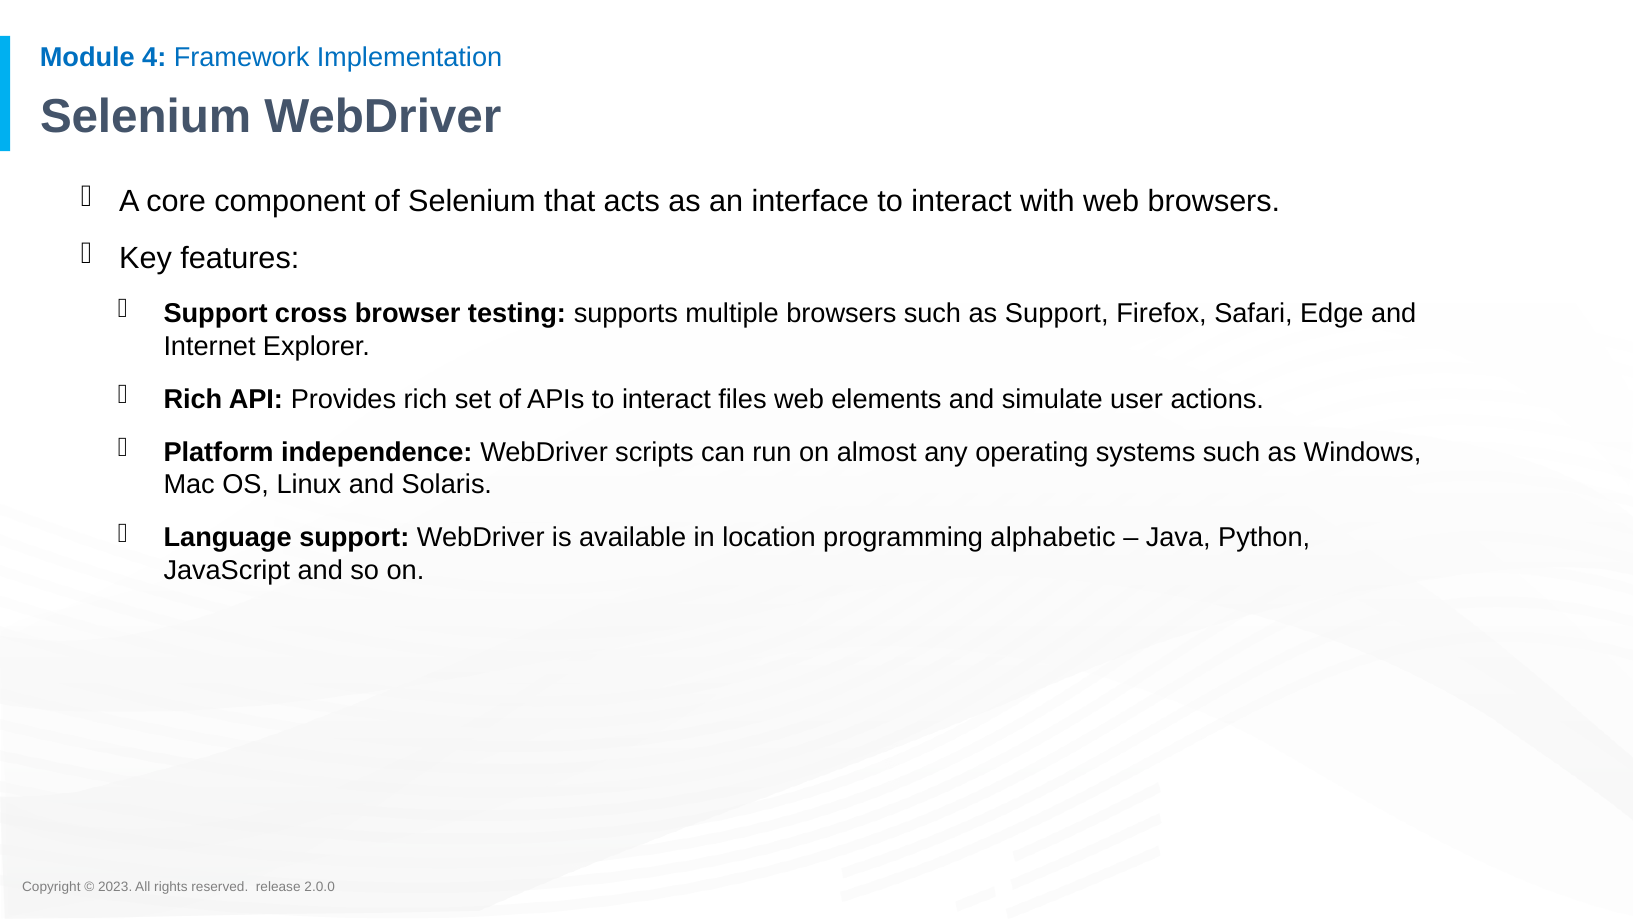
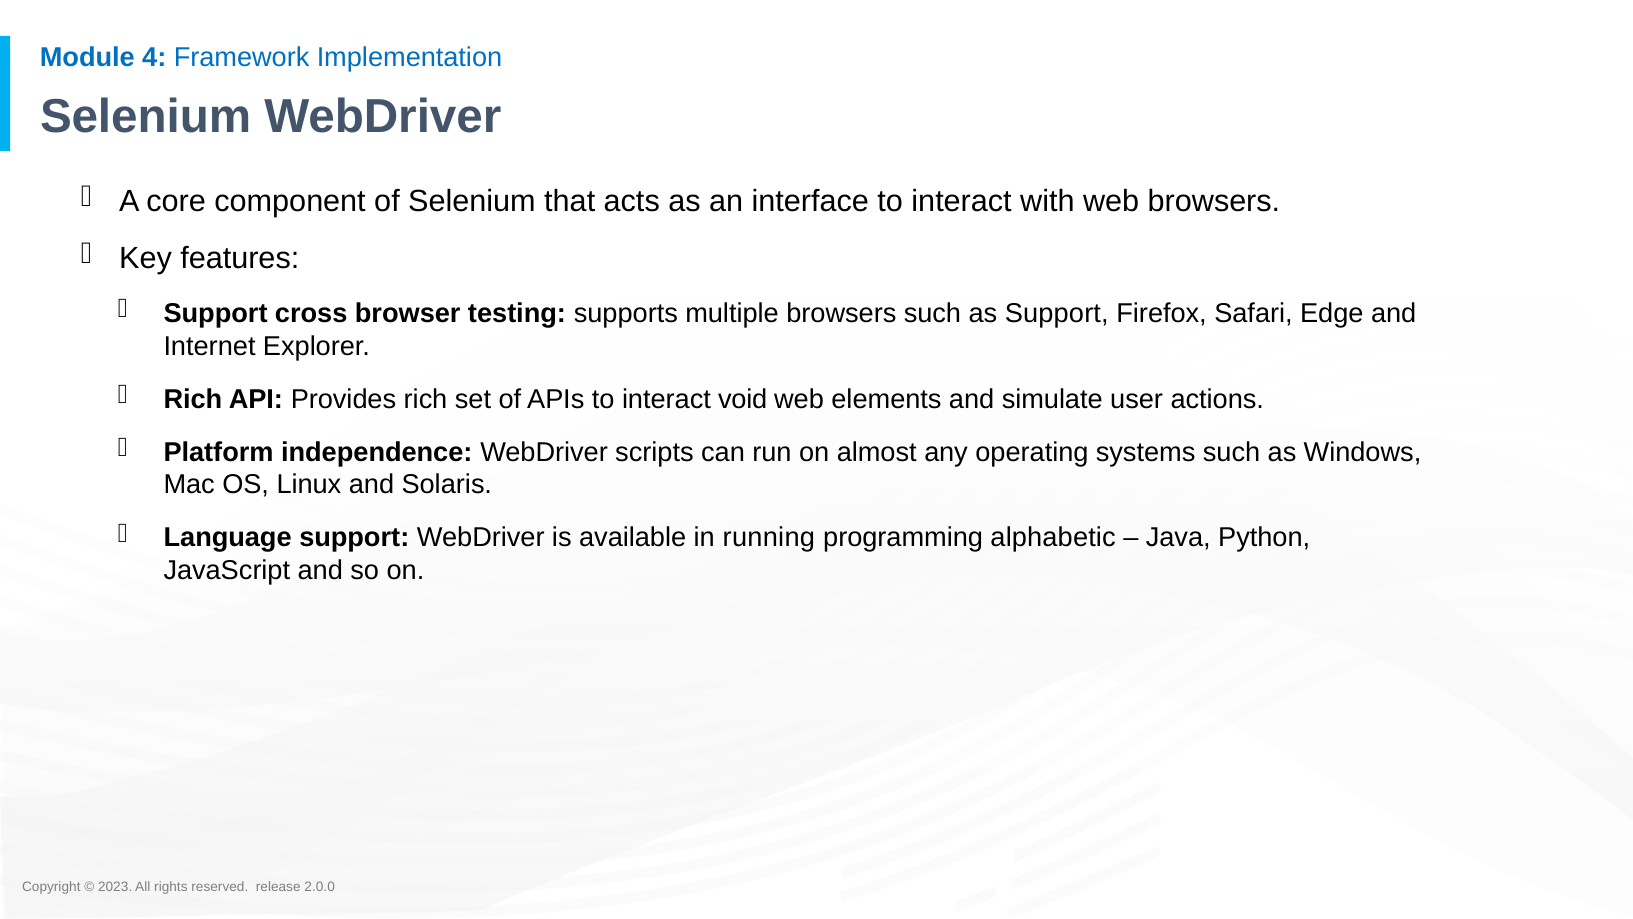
files: files -> void
location: location -> running
